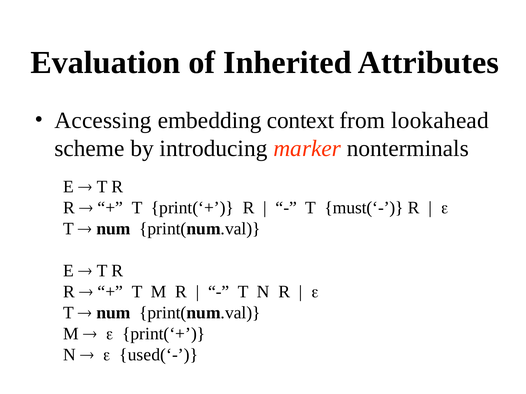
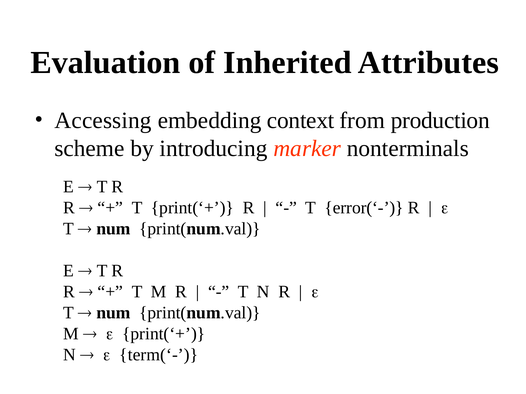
lookahead: lookahead -> production
must(‘-: must(‘- -> error(‘-
used(‘-: used(‘- -> term(‘-
